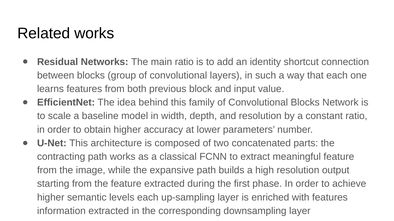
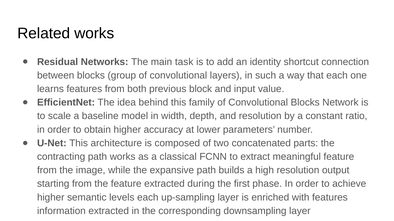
main ratio: ratio -> task
